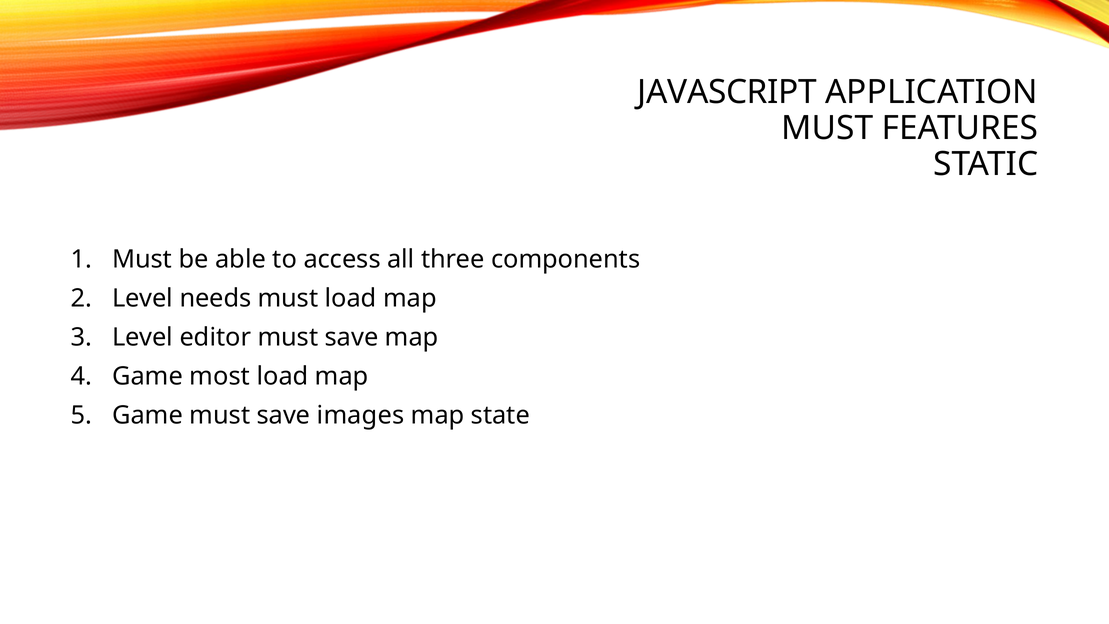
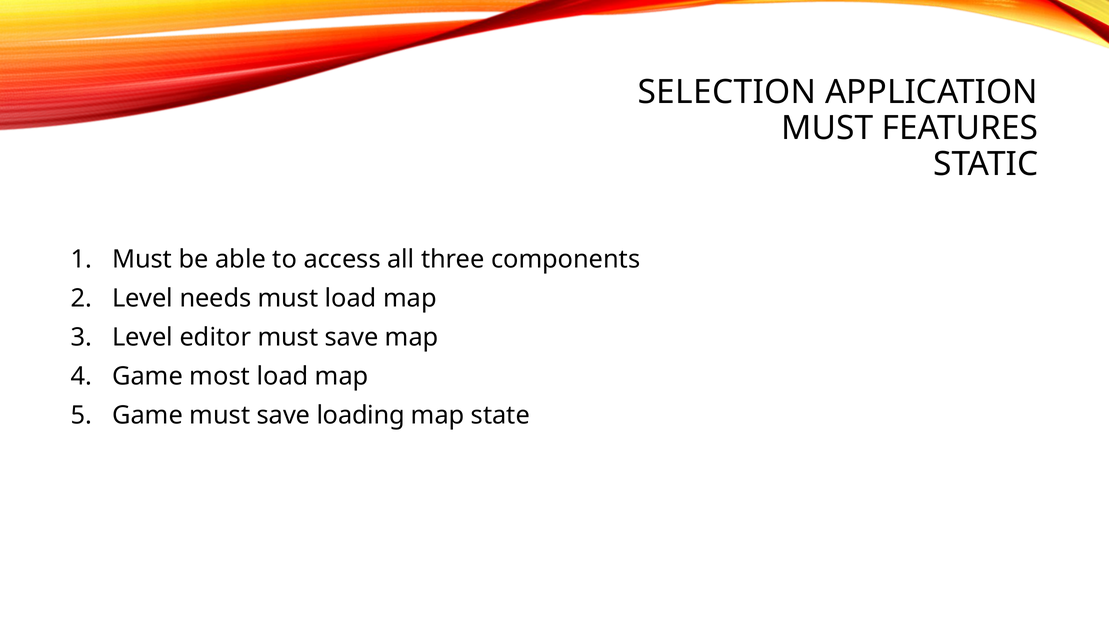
JAVASCRIPT: JAVASCRIPT -> SELECTION
images: images -> loading
